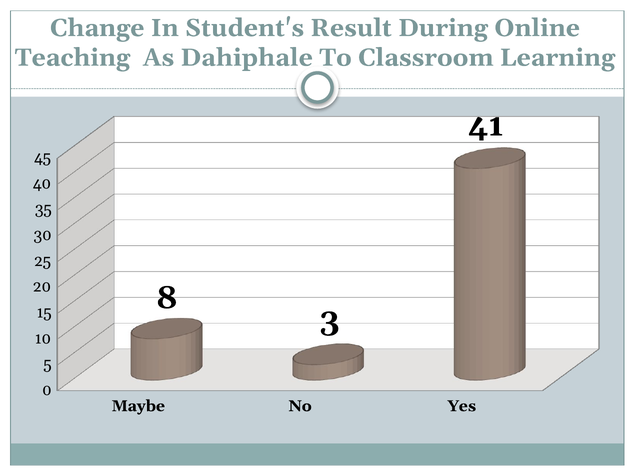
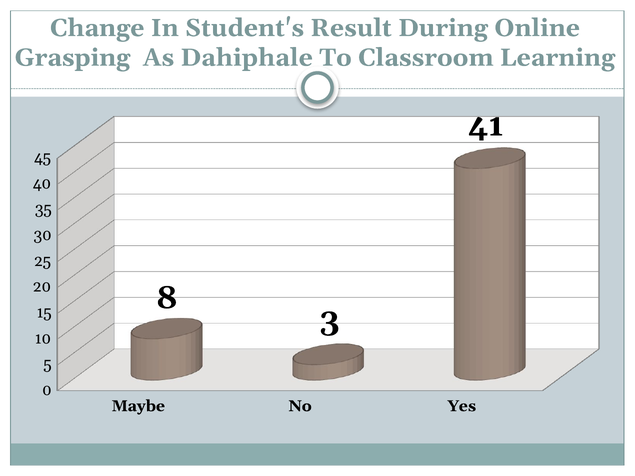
Teaching: Teaching -> Grasping
